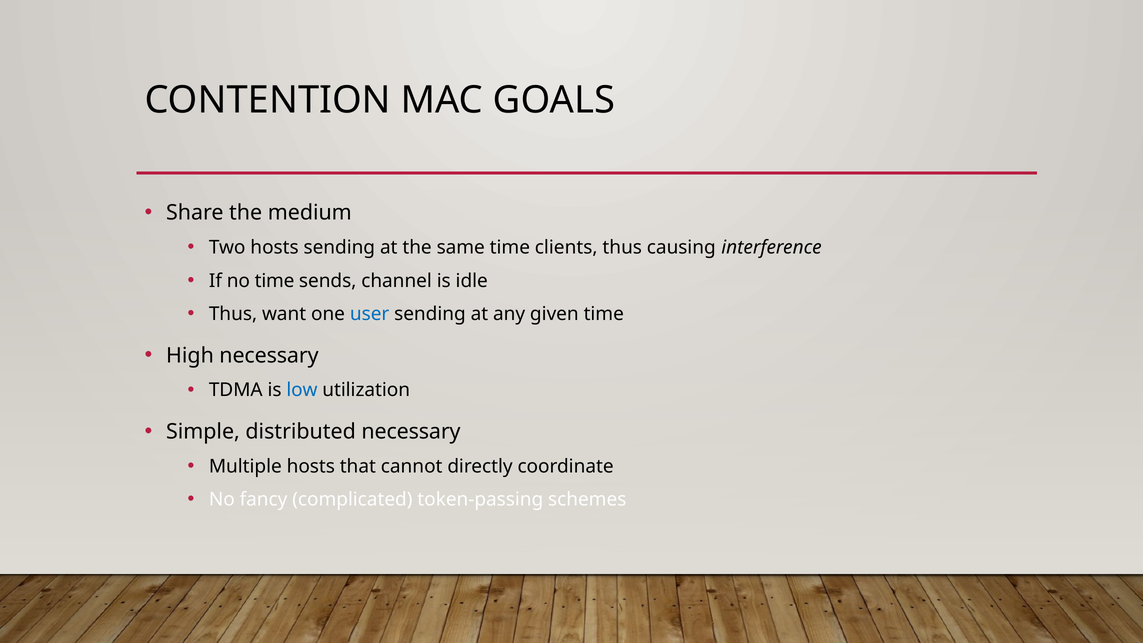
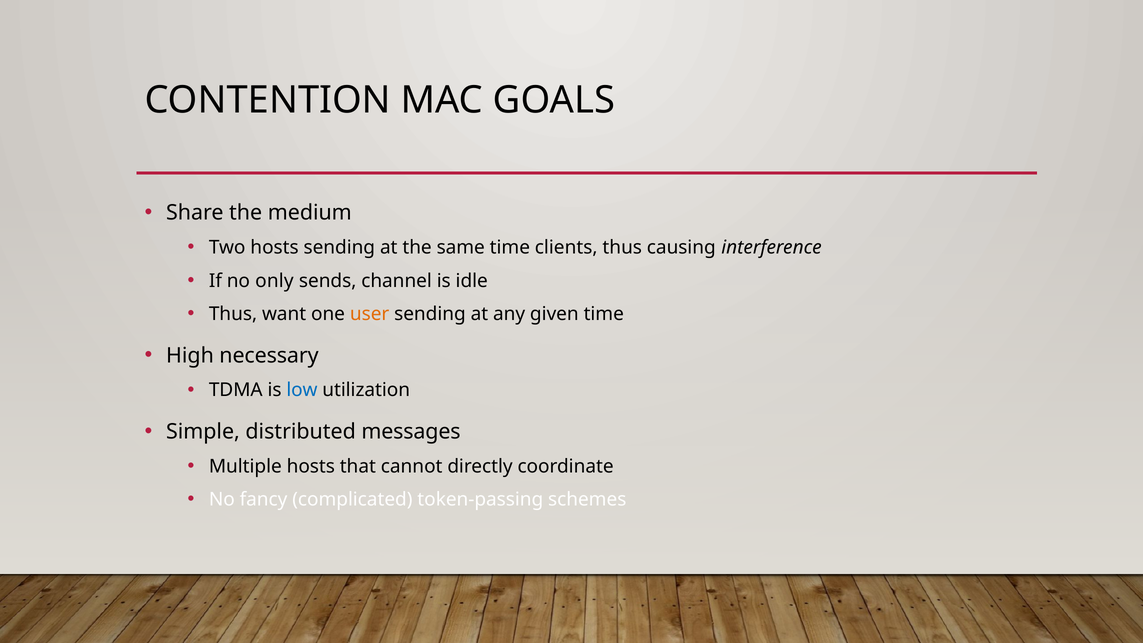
no time: time -> only
user colour: blue -> orange
distributed necessary: necessary -> messages
